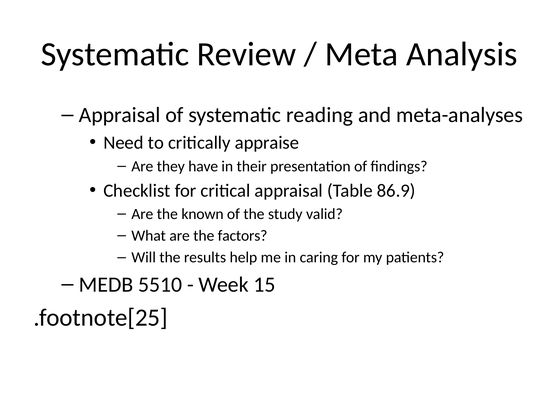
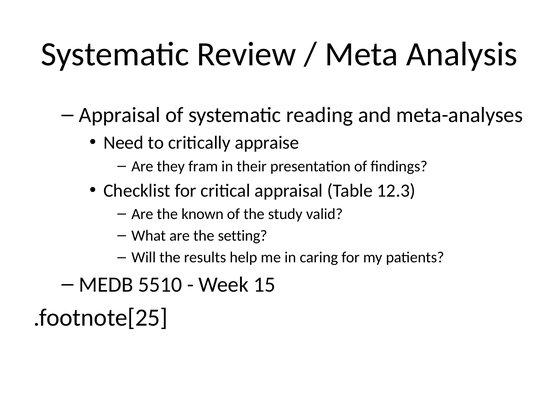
have: have -> fram
86.9: 86.9 -> 12.3
factors: factors -> setting
